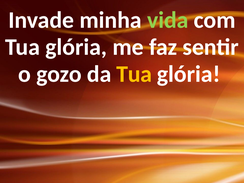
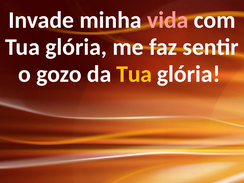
vida colour: light green -> pink
